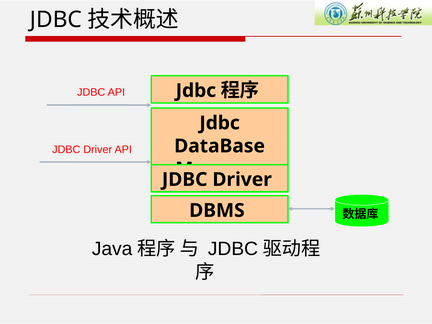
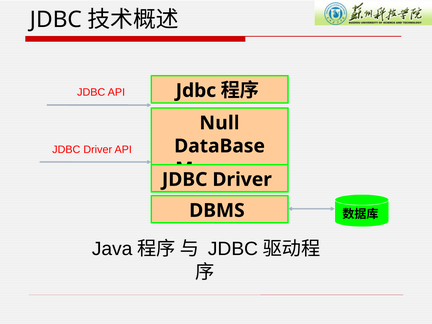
Jdbc at (220, 123): Jdbc -> Null
